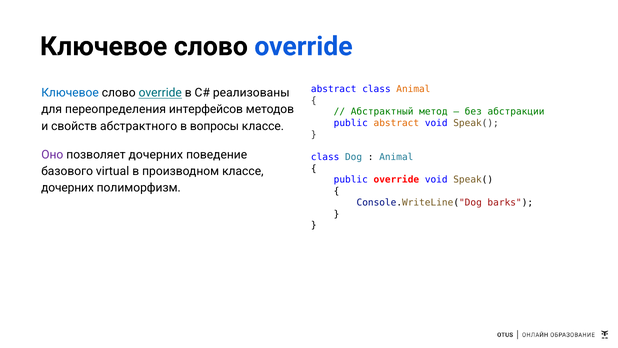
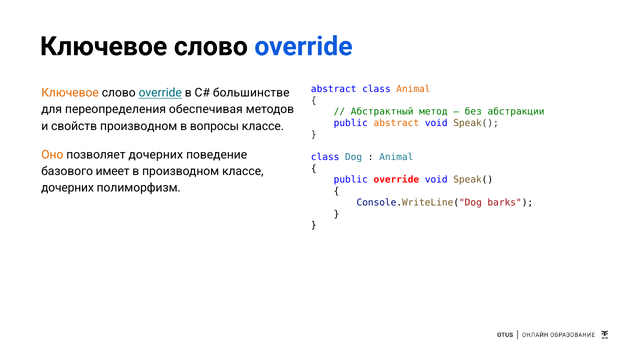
Ключевое at (70, 93) colour: blue -> orange
реализованы: реализованы -> большинстве
интерфейсов: интерфейсов -> обеспечивая
свойств абстрактного: абстрактного -> производном
Оно colour: purple -> orange
virtual: virtual -> имеет
